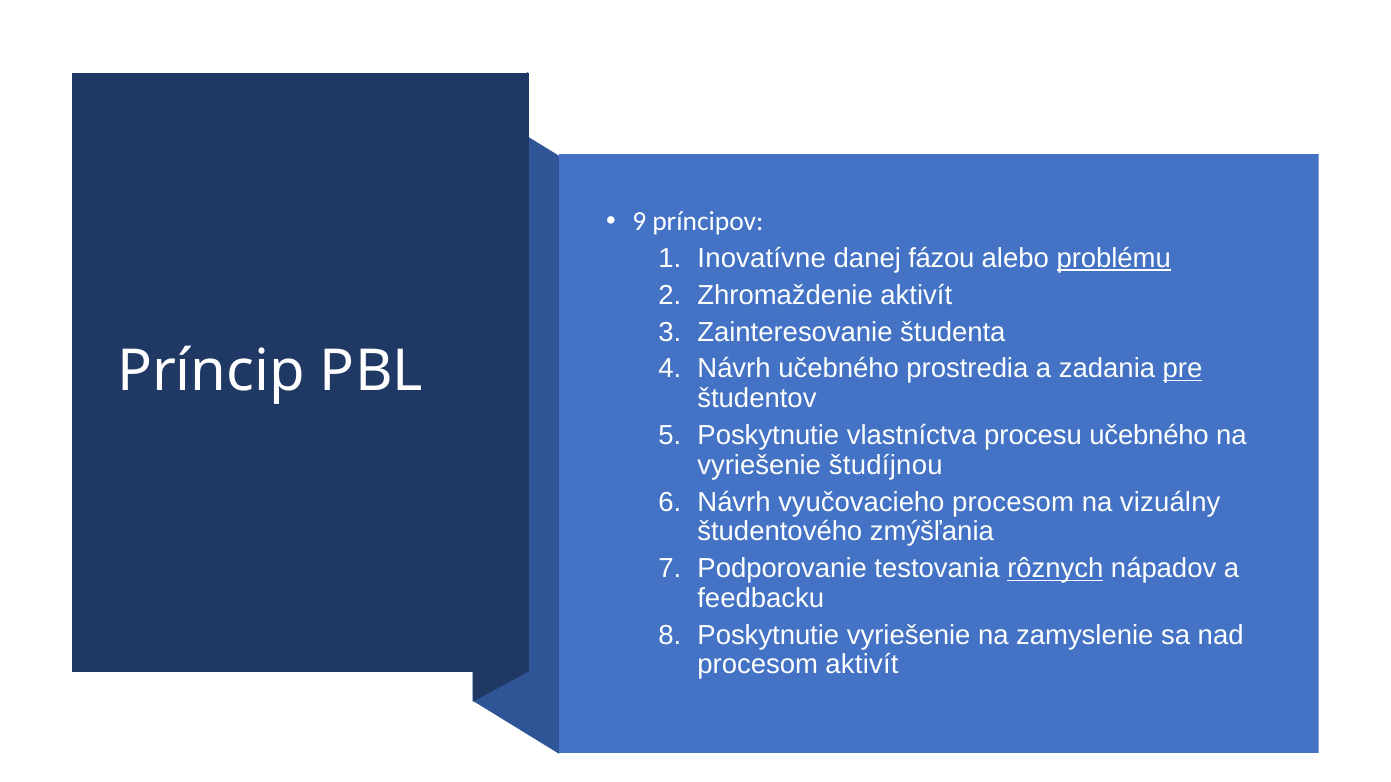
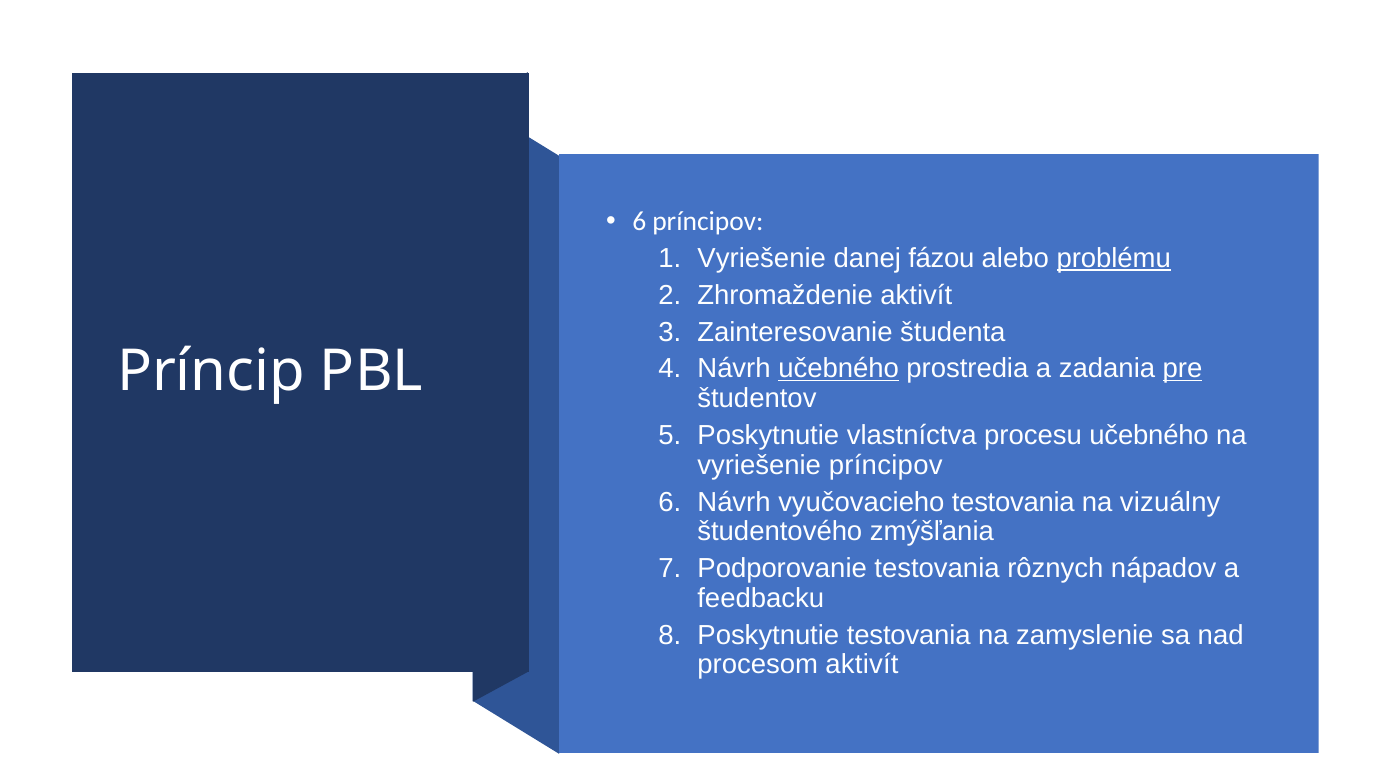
9 at (639, 221): 9 -> 6
Inovatívne at (762, 258): Inovatívne -> Vyriešenie
učebného at (839, 369) underline: none -> present
vyriešenie študíjnou: študíjnou -> príncipov
vyučovacieho procesom: procesom -> testovania
rôznych underline: present -> none
Poskytnutie vyriešenie: vyriešenie -> testovania
